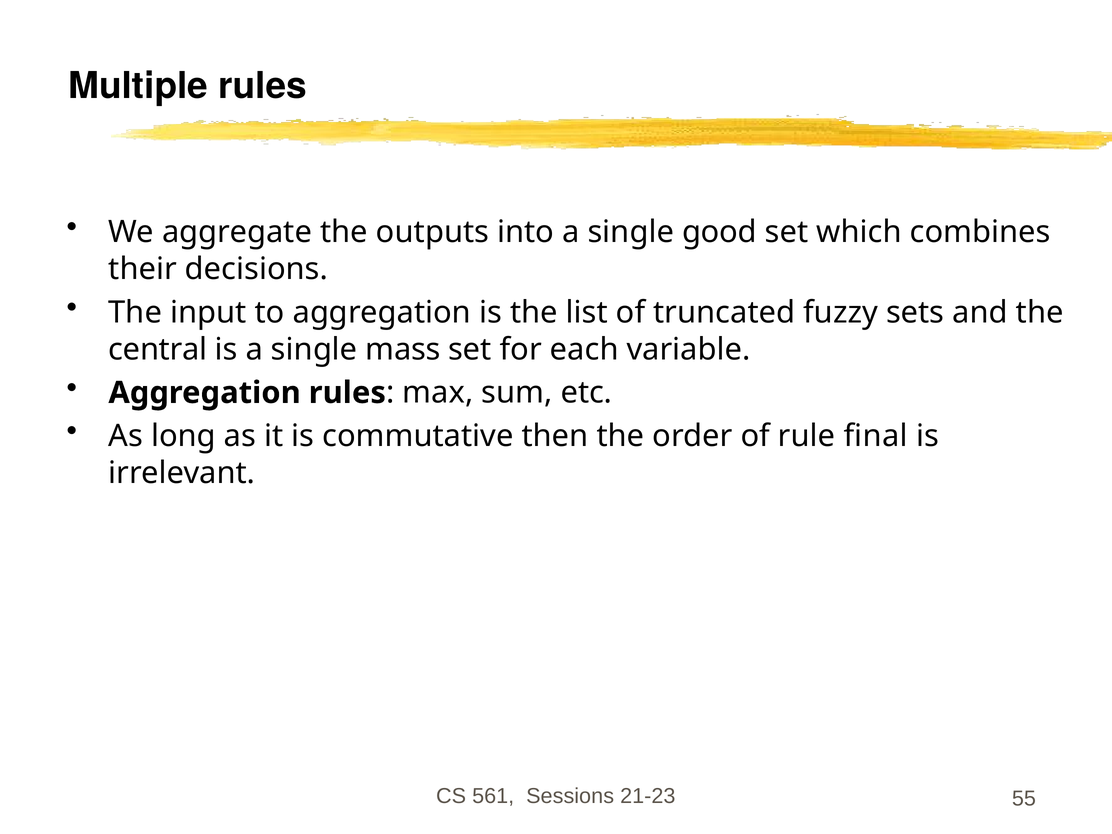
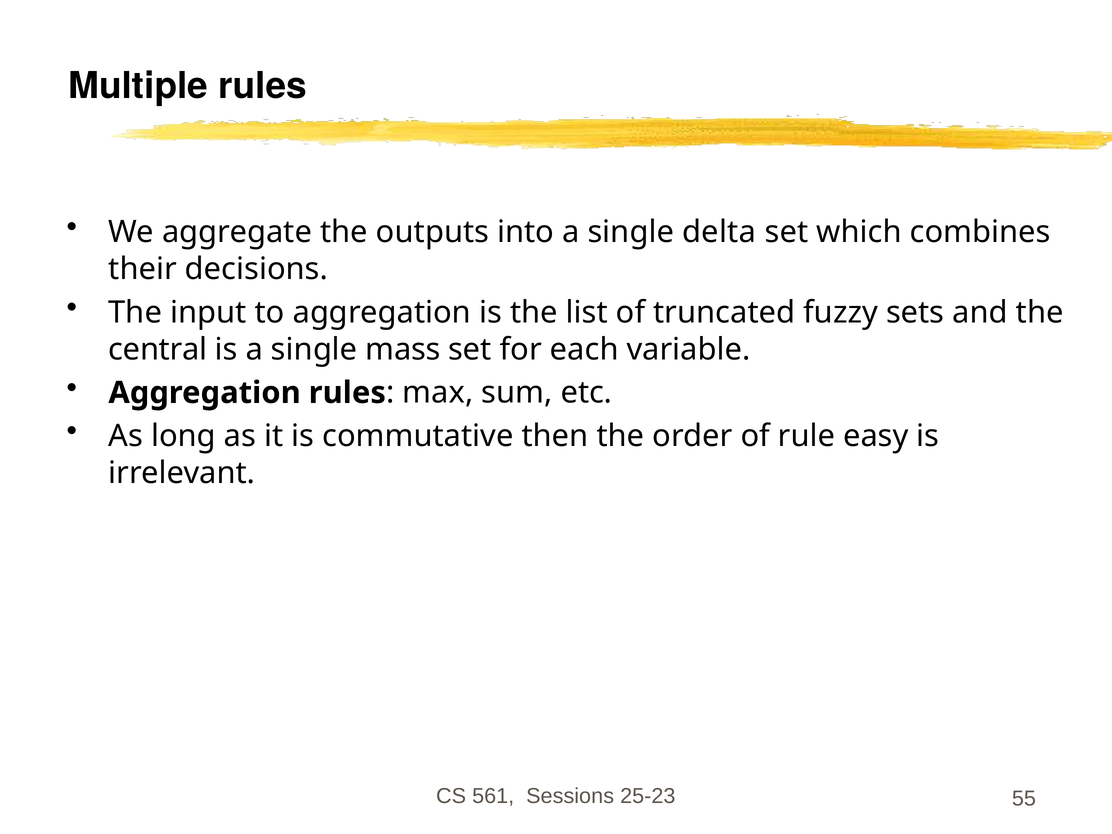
good: good -> delta
final: final -> easy
21-23: 21-23 -> 25-23
